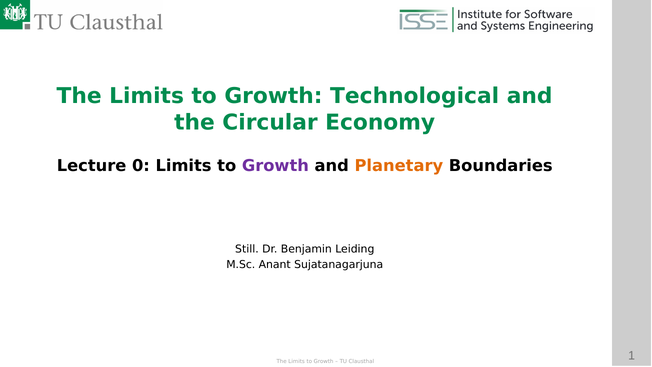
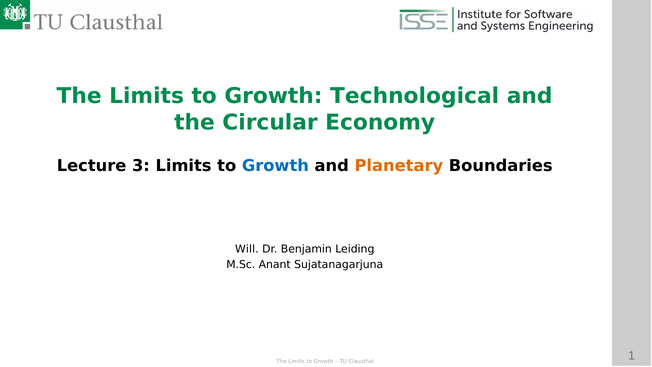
0: 0 -> 3
Growth at (275, 166) colour: purple -> blue
Still: Still -> Will
